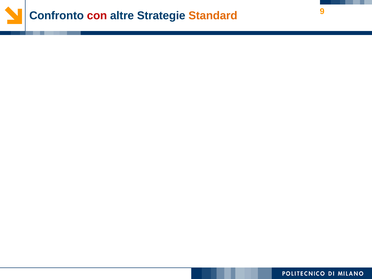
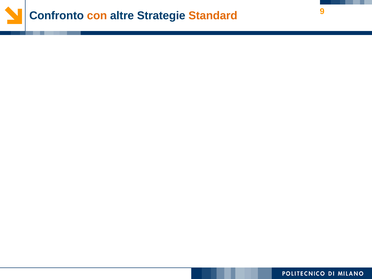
con colour: red -> orange
